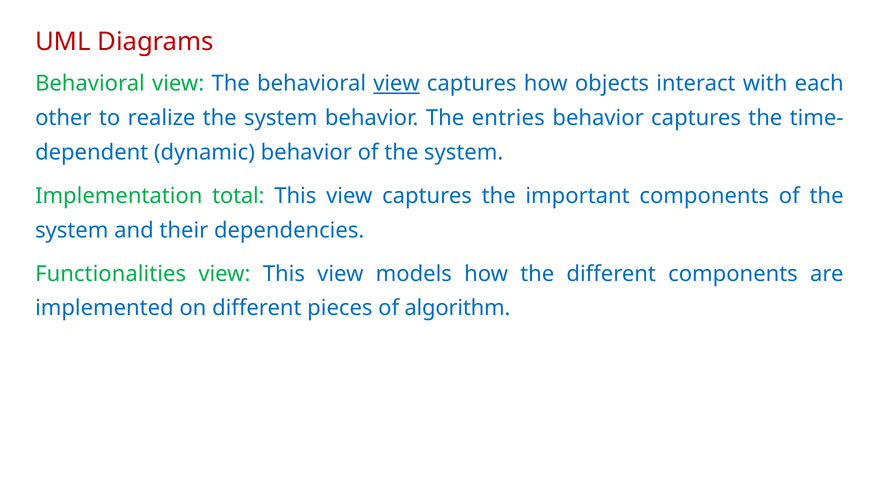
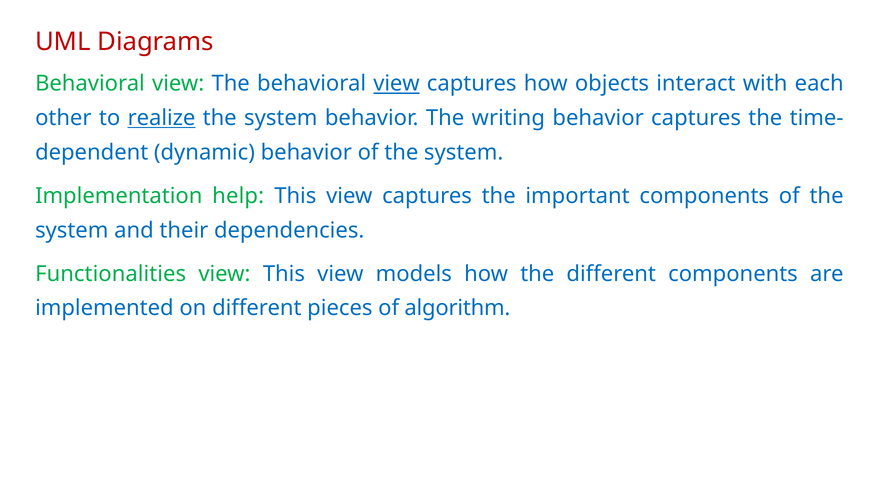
realize underline: none -> present
entries: entries -> writing
total: total -> help
